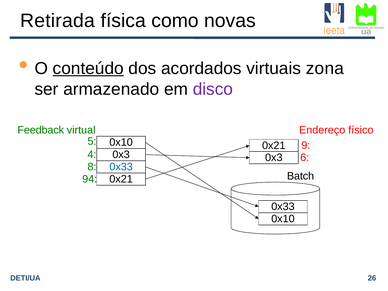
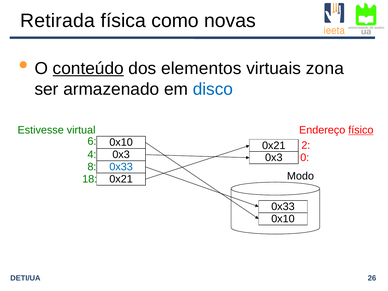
acordados: acordados -> elementos
disco colour: purple -> blue
Feedback: Feedback -> Estivesse
físico underline: none -> present
5: 5 -> 6
9: 9 -> 2
6: 6 -> 0
Batch: Batch -> Modo
94: 94 -> 18
